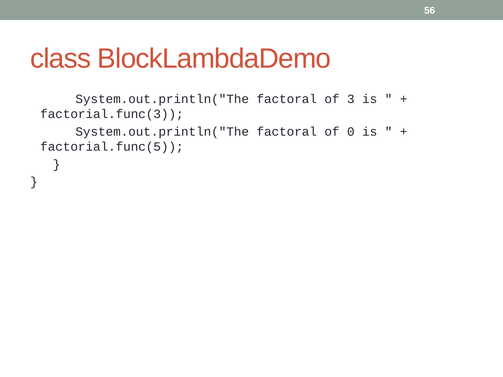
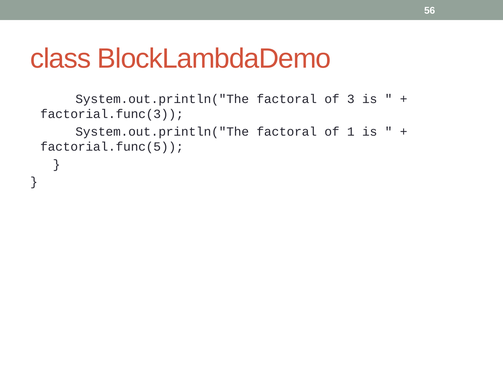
0: 0 -> 1
